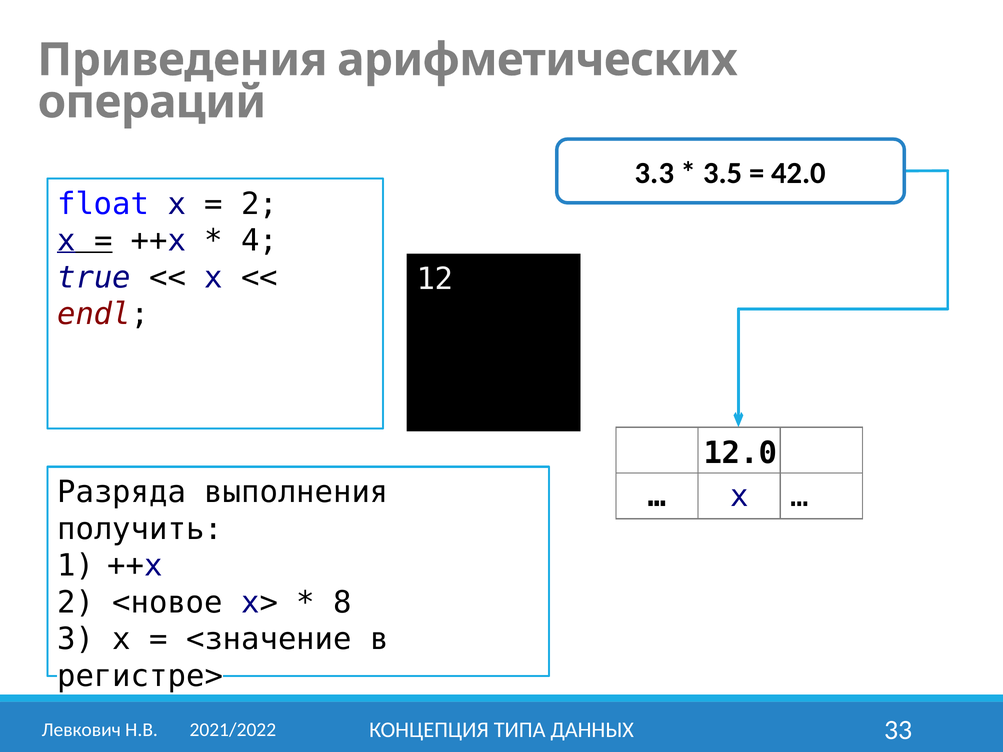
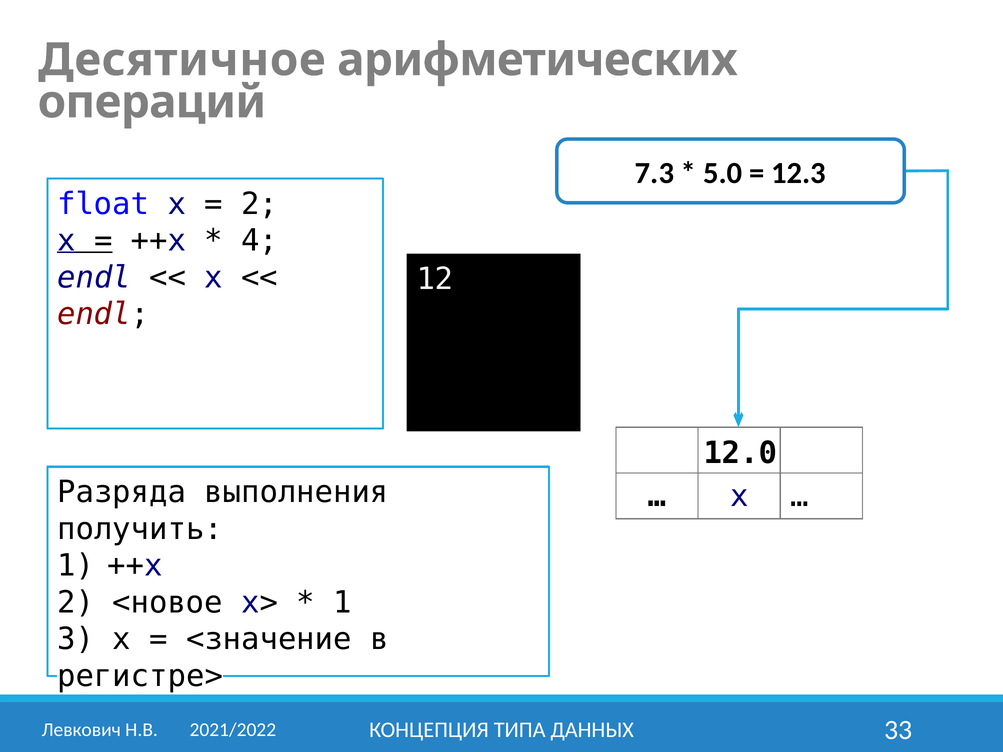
Приведения: Приведения -> Десятичное
3.3: 3.3 -> 7.3
3.5: 3.5 -> 5.0
42.0: 42.0 -> 12.3
true at (94, 278): true -> endl
8 at (342, 603): 8 -> 1
